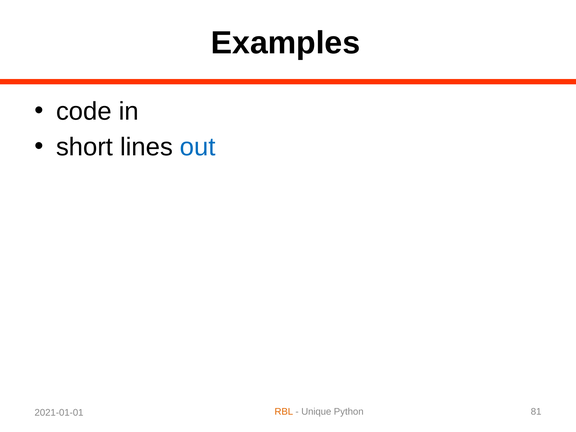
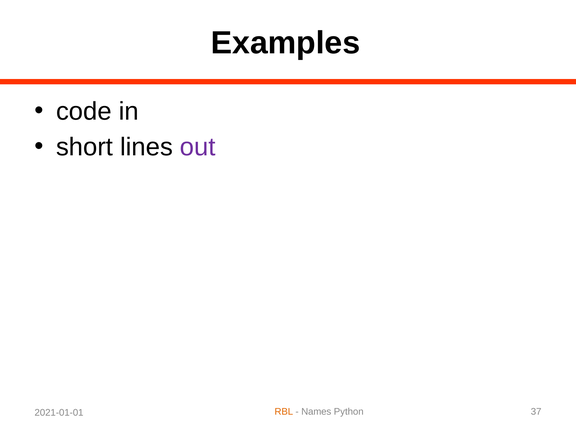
out colour: blue -> purple
Unique: Unique -> Names
81: 81 -> 37
